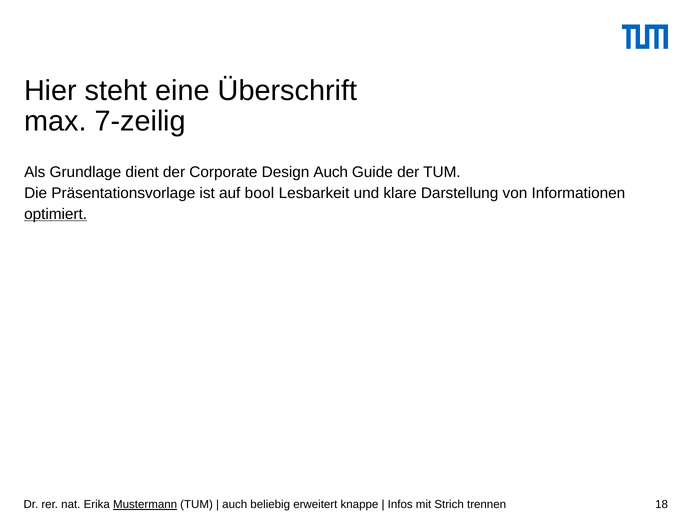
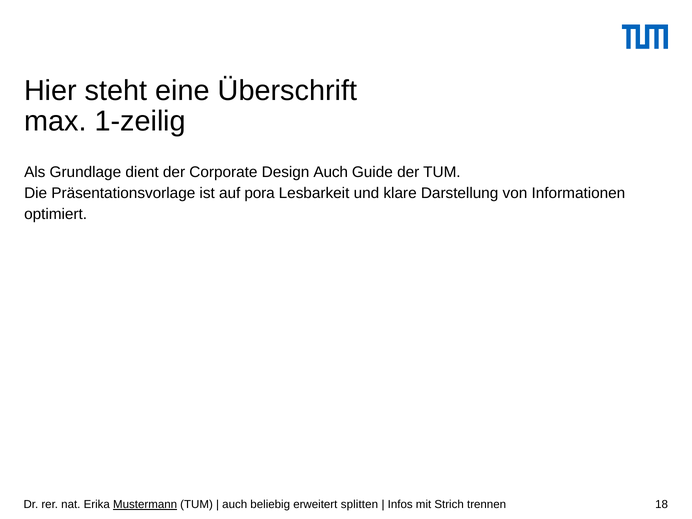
7-zeilig: 7-zeilig -> 1-zeilig
bool: bool -> pora
optimiert underline: present -> none
knappe: knappe -> splitten
